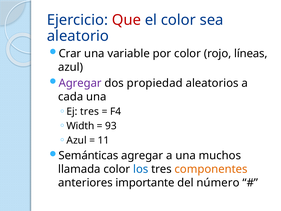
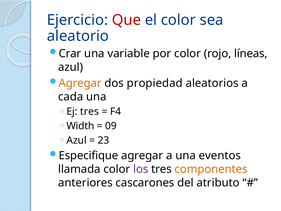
Agregar at (80, 83) colour: purple -> orange
93: 93 -> 09
11: 11 -> 23
Semánticas: Semánticas -> Especifique
muchos: muchos -> eventos
los colour: blue -> purple
importante: importante -> cascarones
número: número -> atributo
